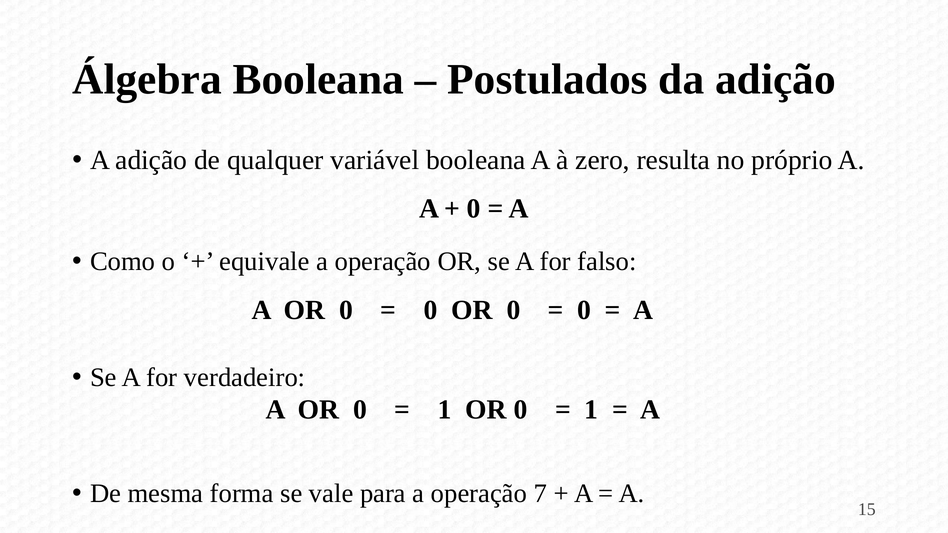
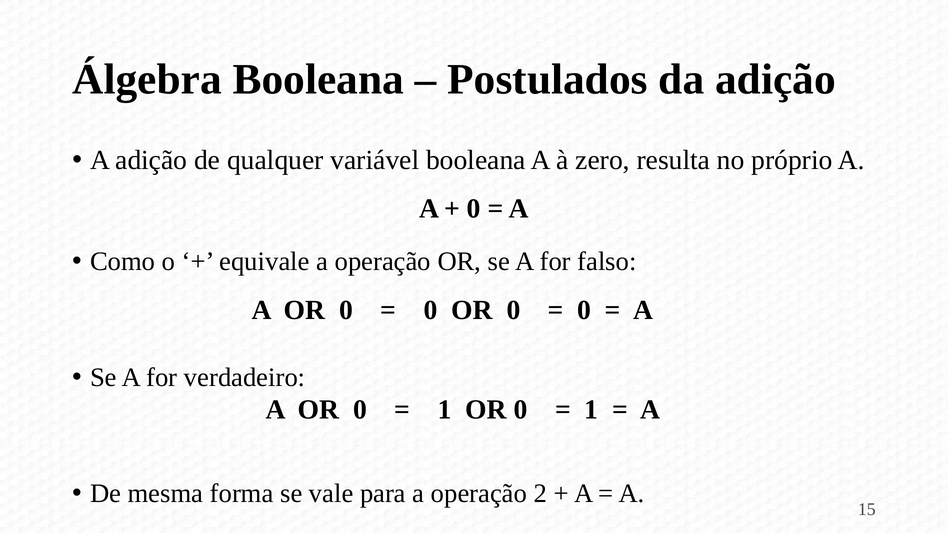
7: 7 -> 2
